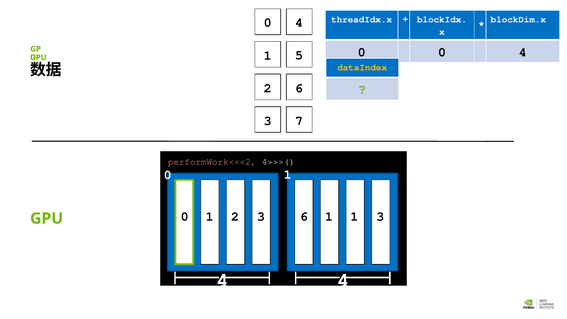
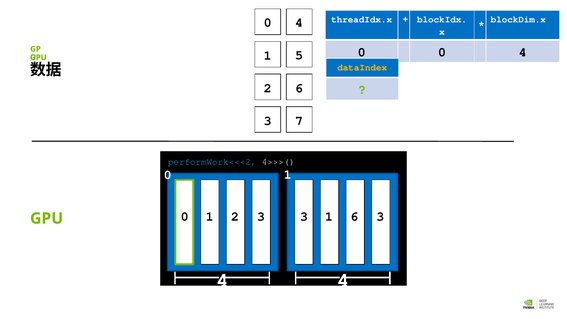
performWork<<<2 colour: pink -> light blue
3 6: 6 -> 3
1 1: 1 -> 6
